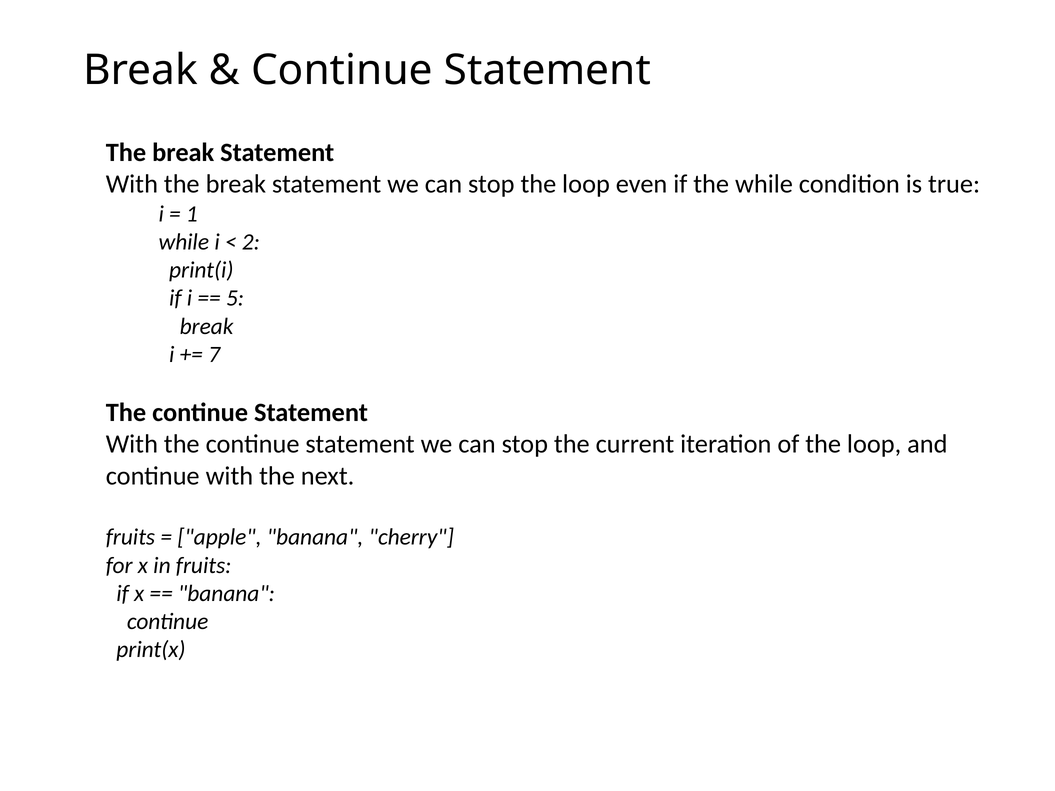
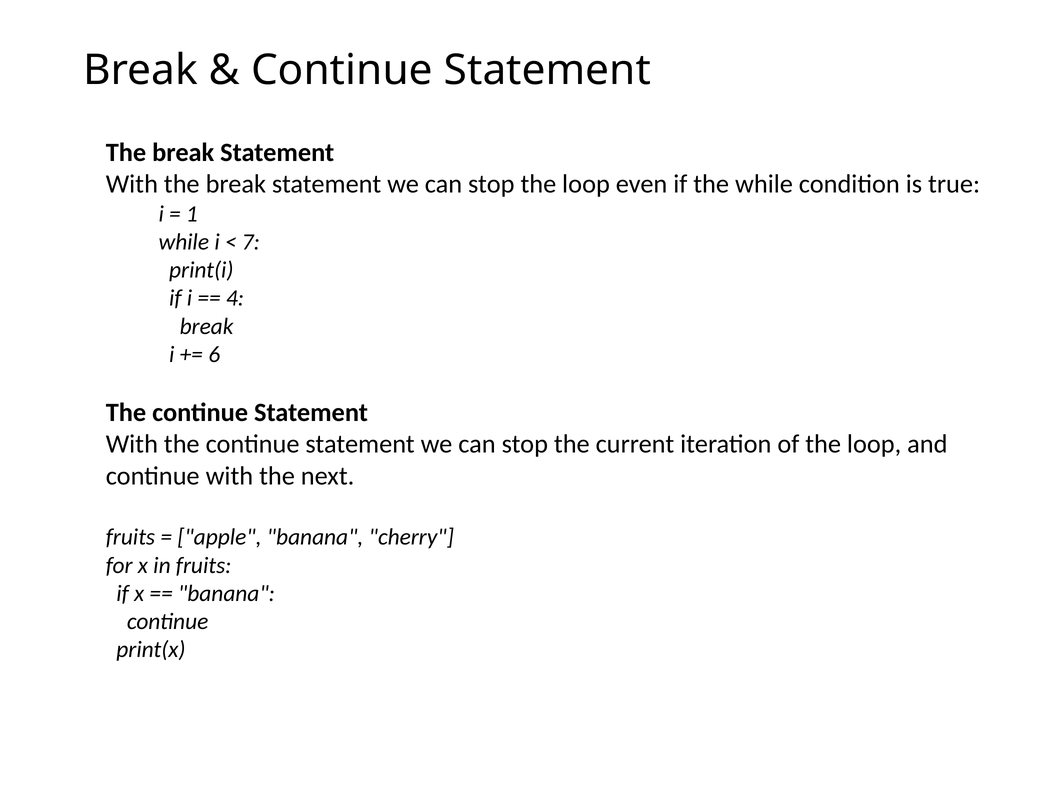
2: 2 -> 7
5: 5 -> 4
7: 7 -> 6
